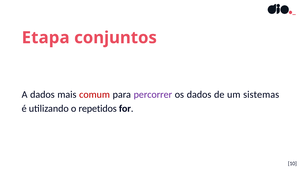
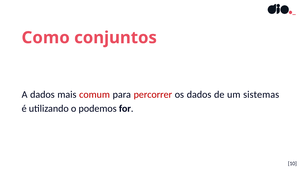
Etapa: Etapa -> Como
percorrer colour: purple -> red
repetidos: repetidos -> podemos
